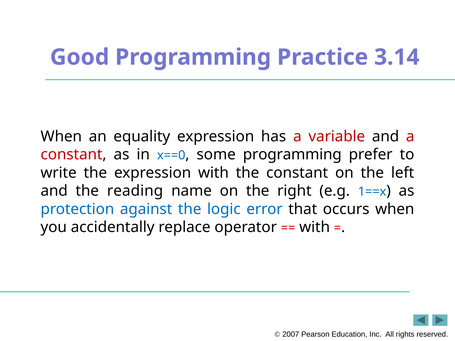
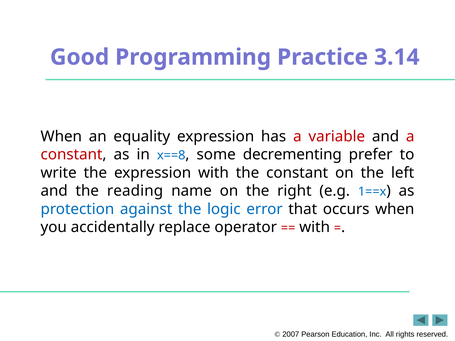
x==0: x==0 -> x==8
some programming: programming -> decrementing
